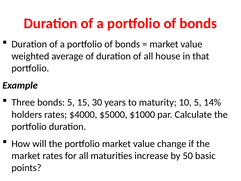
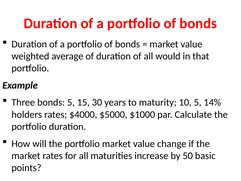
house: house -> would
